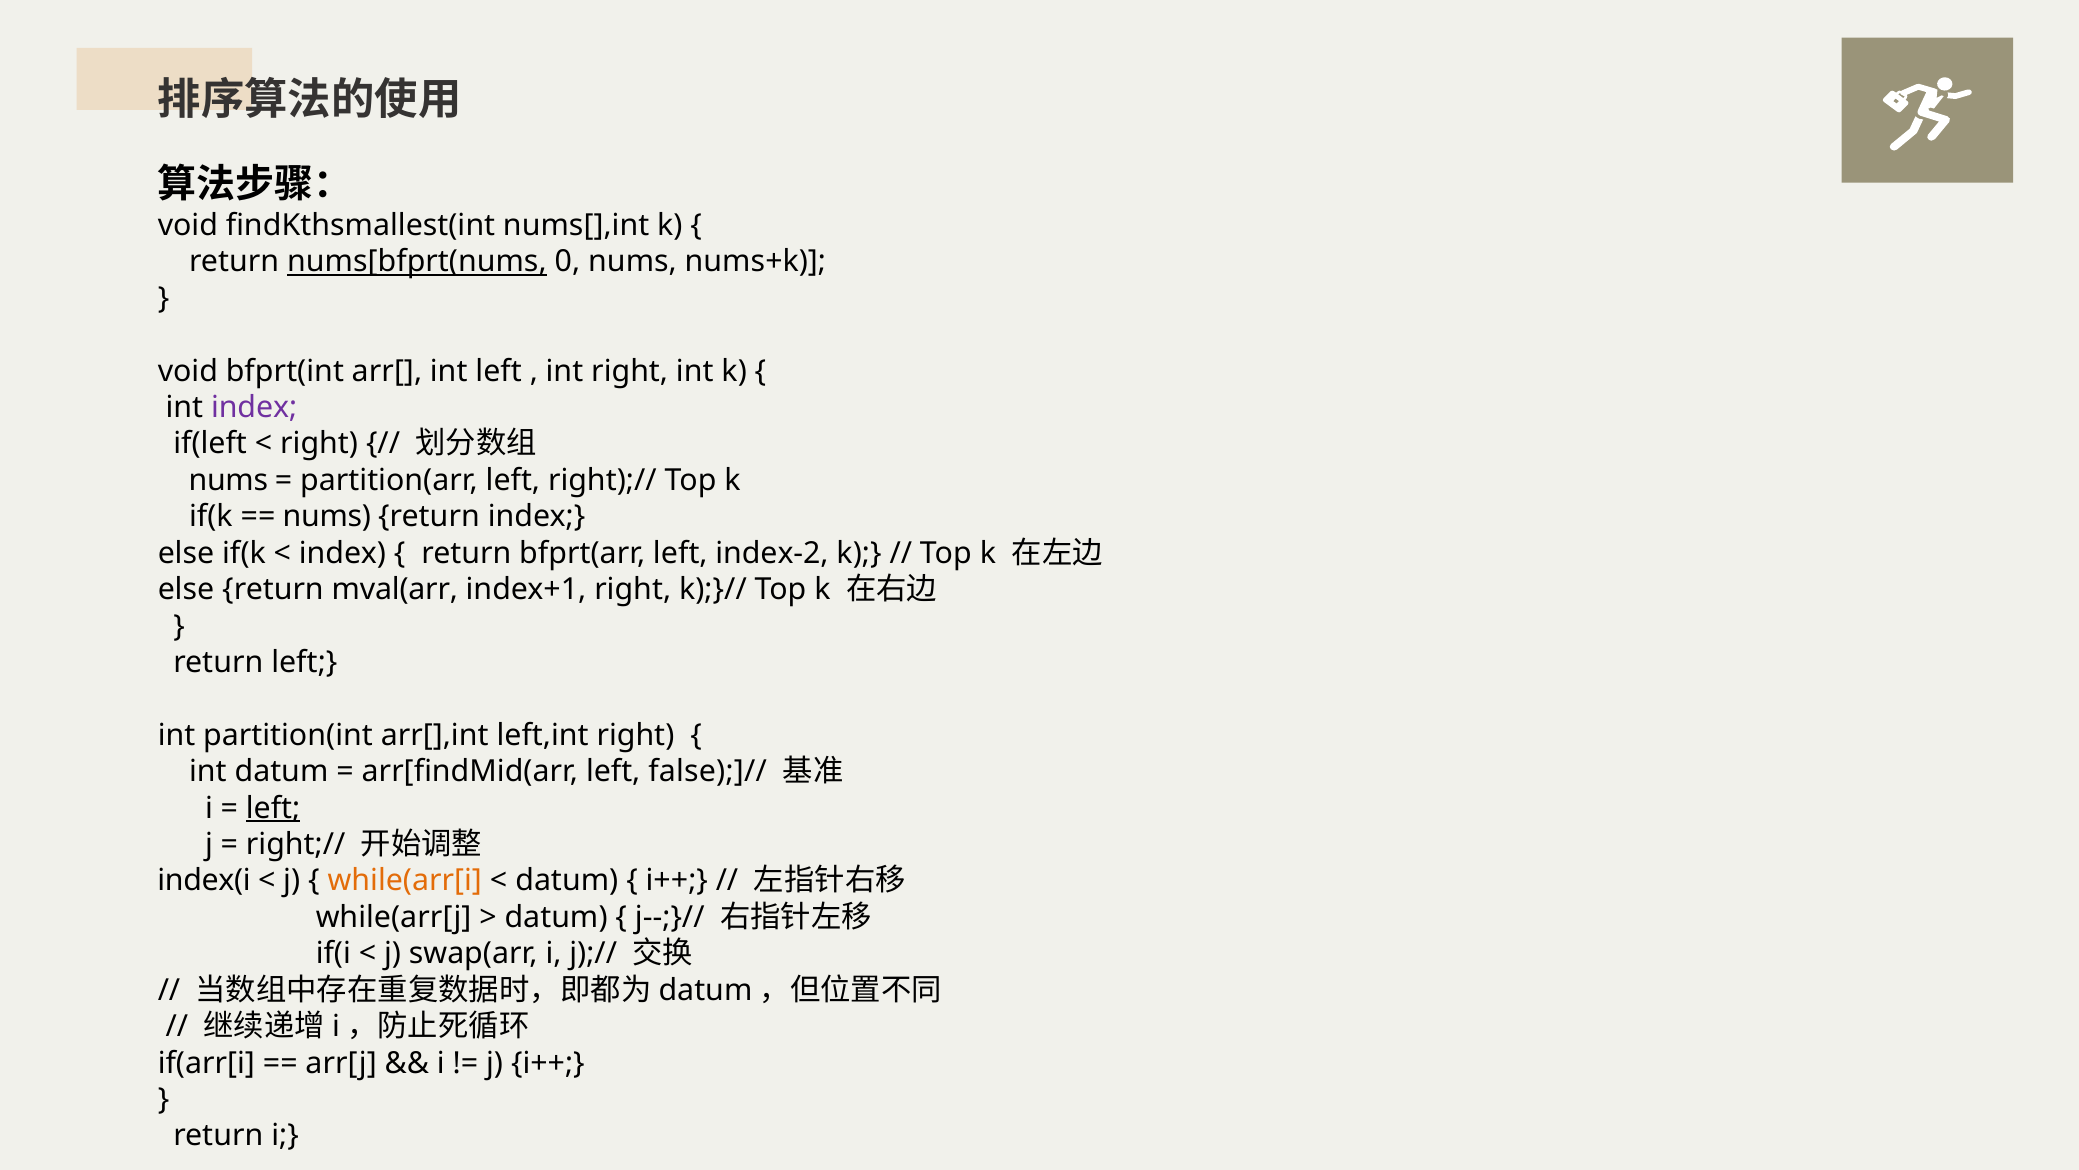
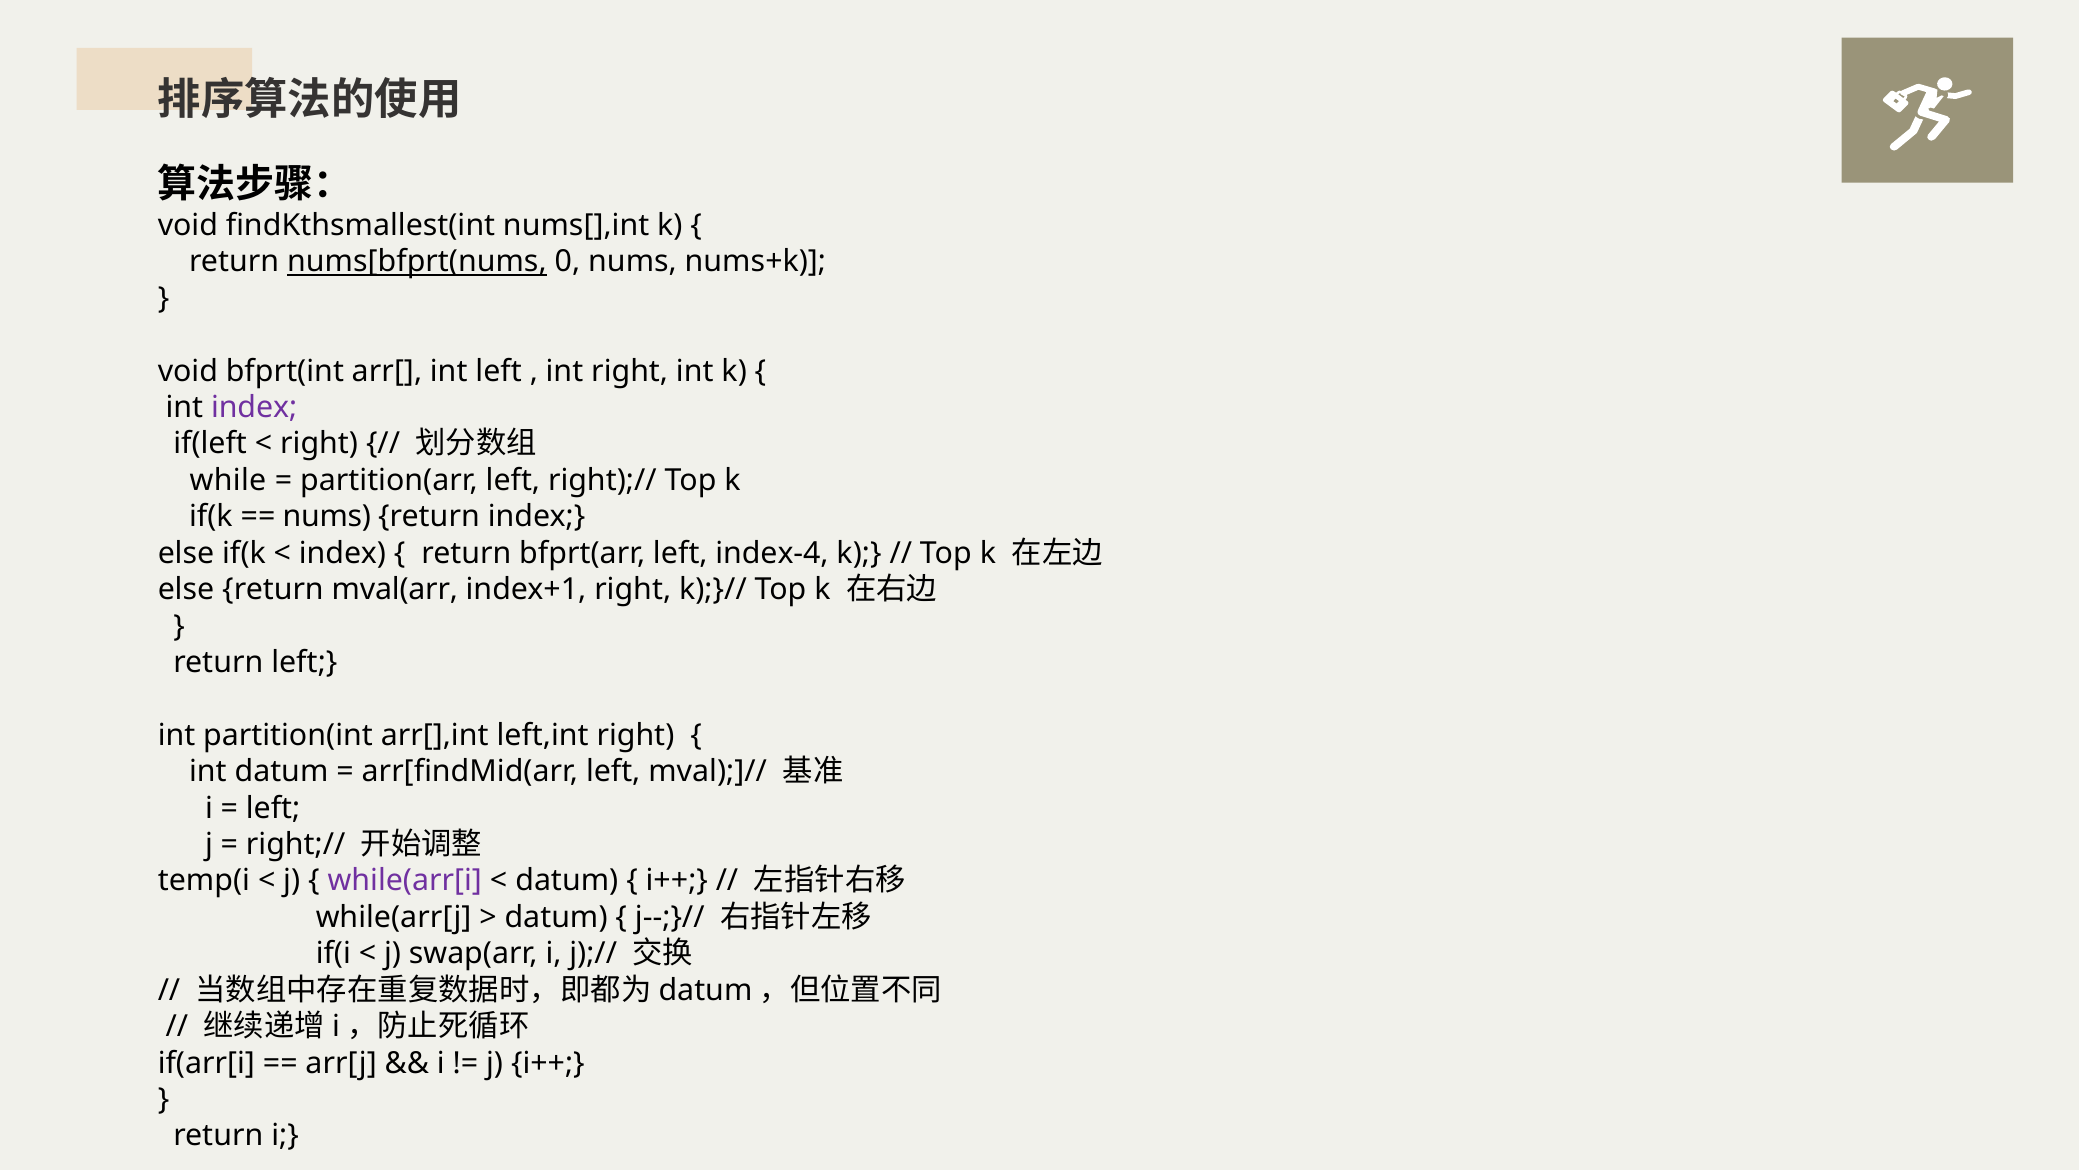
nums at (228, 480): nums -> while
index-2: index-2 -> index-4
false);]//: false);]// -> mval);]//
left at (273, 808) underline: present -> none
index(i: index(i -> temp(i
while(arr[i colour: orange -> purple
